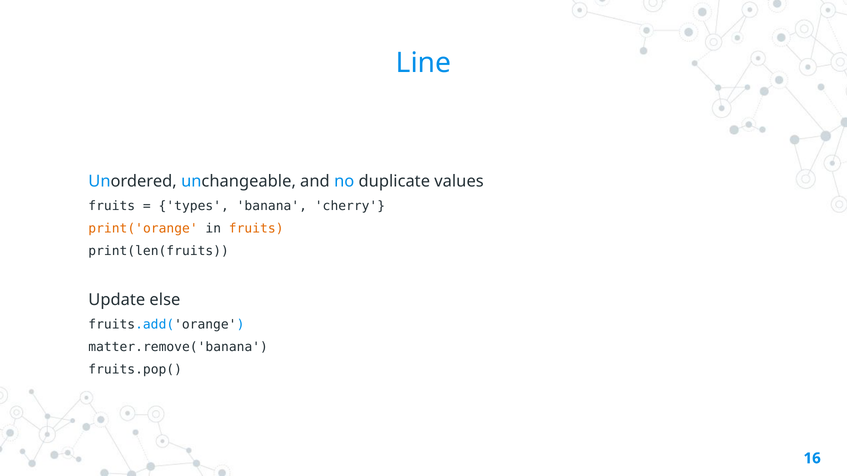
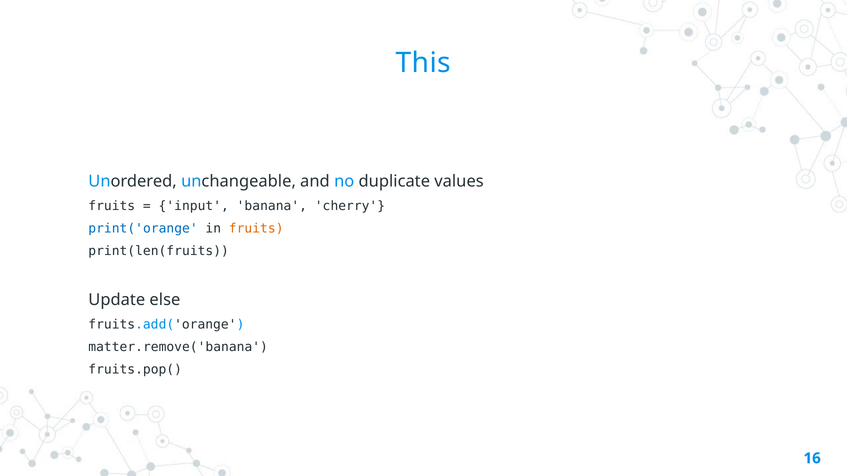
Line: Line -> This
types: types -> input
print('orange colour: orange -> blue
